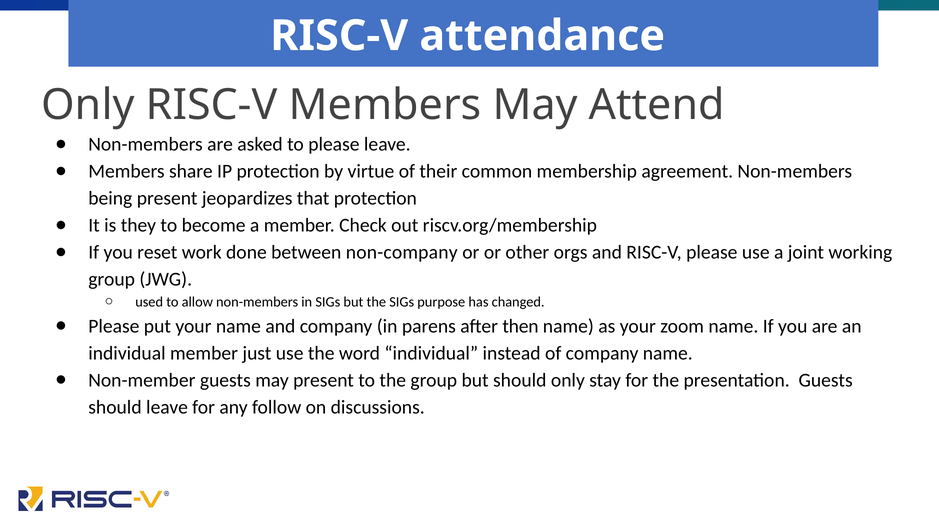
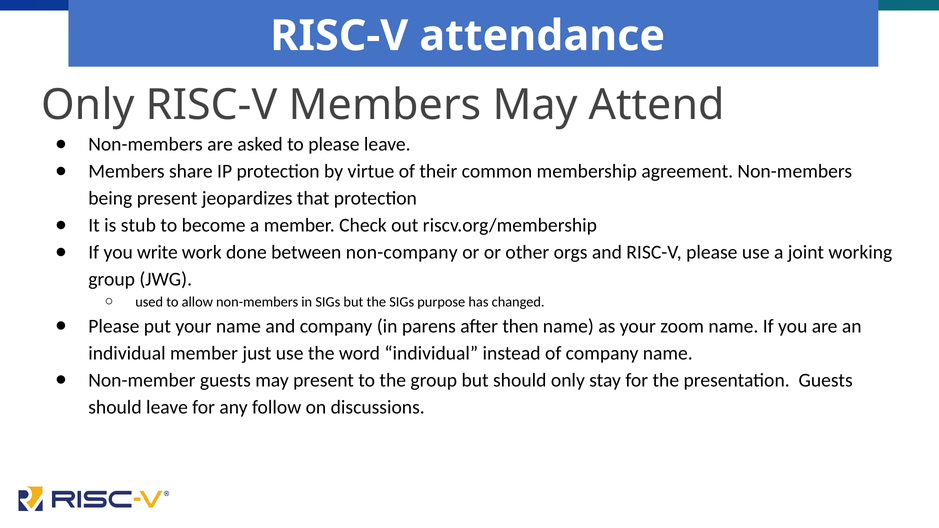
they: they -> stub
reset: reset -> write
